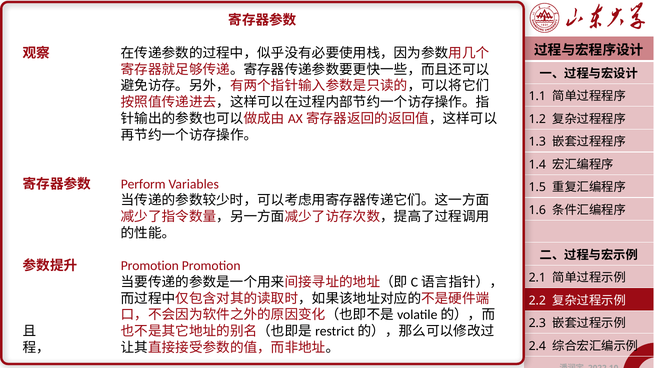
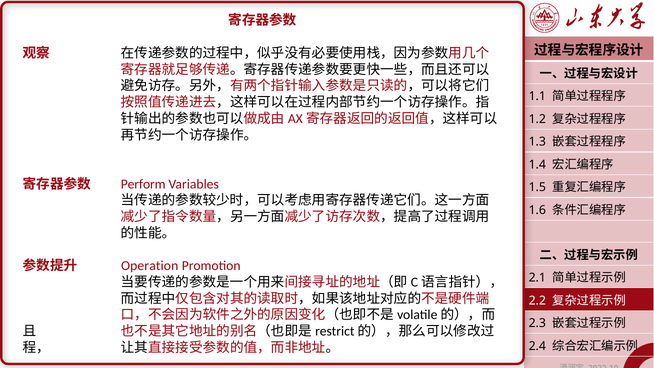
Promotion at (150, 266): Promotion -> Operation
